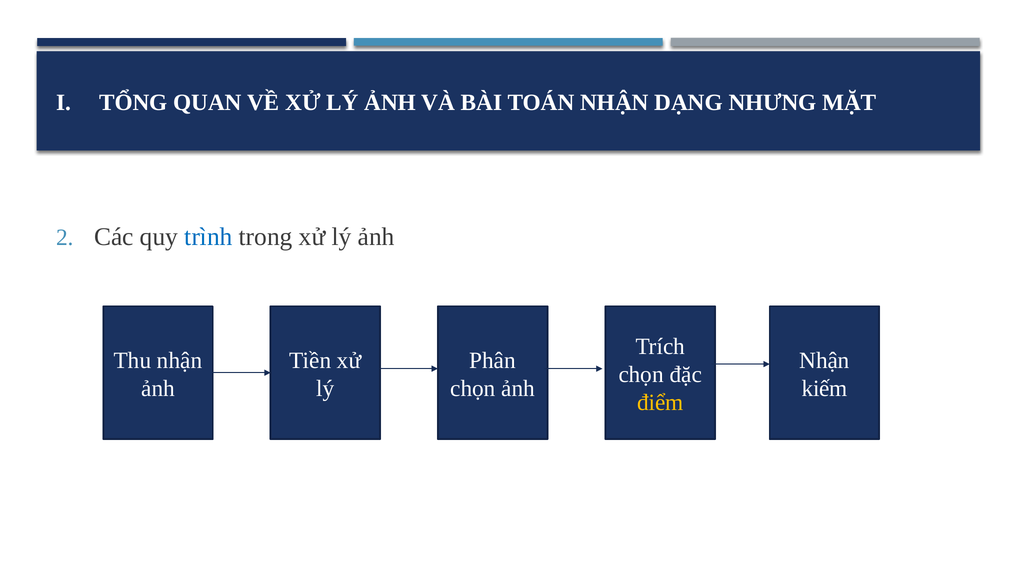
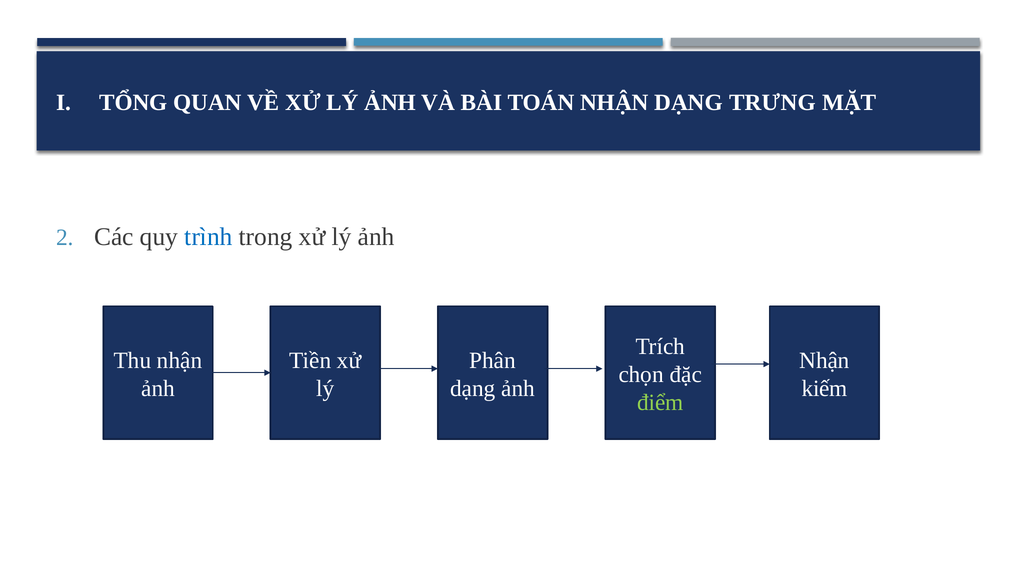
NHƯNG: NHƯNG -> TRƯNG
chọn at (473, 388): chọn -> dạng
điểm colour: yellow -> light green
